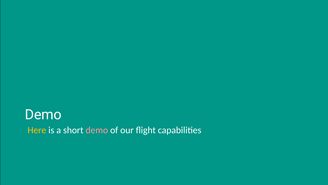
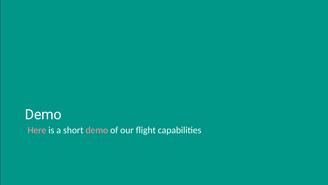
Here colour: yellow -> pink
